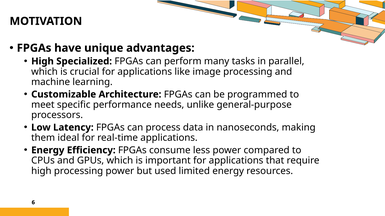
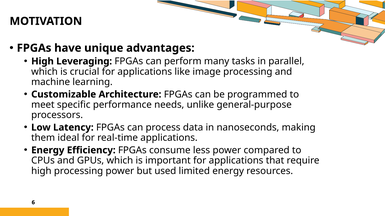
Specialized: Specialized -> Leveraging
